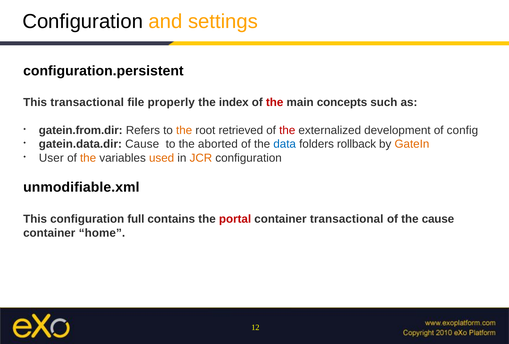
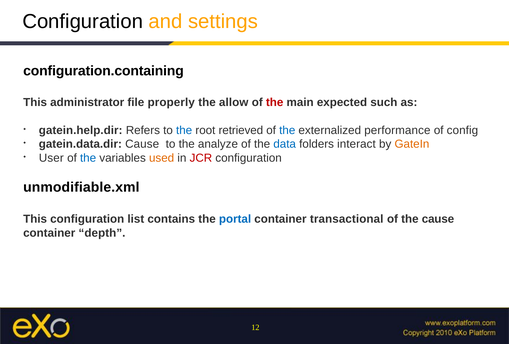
configuration.persistent: configuration.persistent -> configuration.containing
This transactional: transactional -> administrator
index: index -> allow
concepts: concepts -> expected
gatein.from.dir: gatein.from.dir -> gatein.help.dir
the at (184, 131) colour: orange -> blue
the at (287, 131) colour: red -> blue
development: development -> performance
aborted: aborted -> analyze
rollback: rollback -> interact
the at (88, 158) colour: orange -> blue
JCR colour: orange -> red
full: full -> list
portal colour: red -> blue
home: home -> depth
